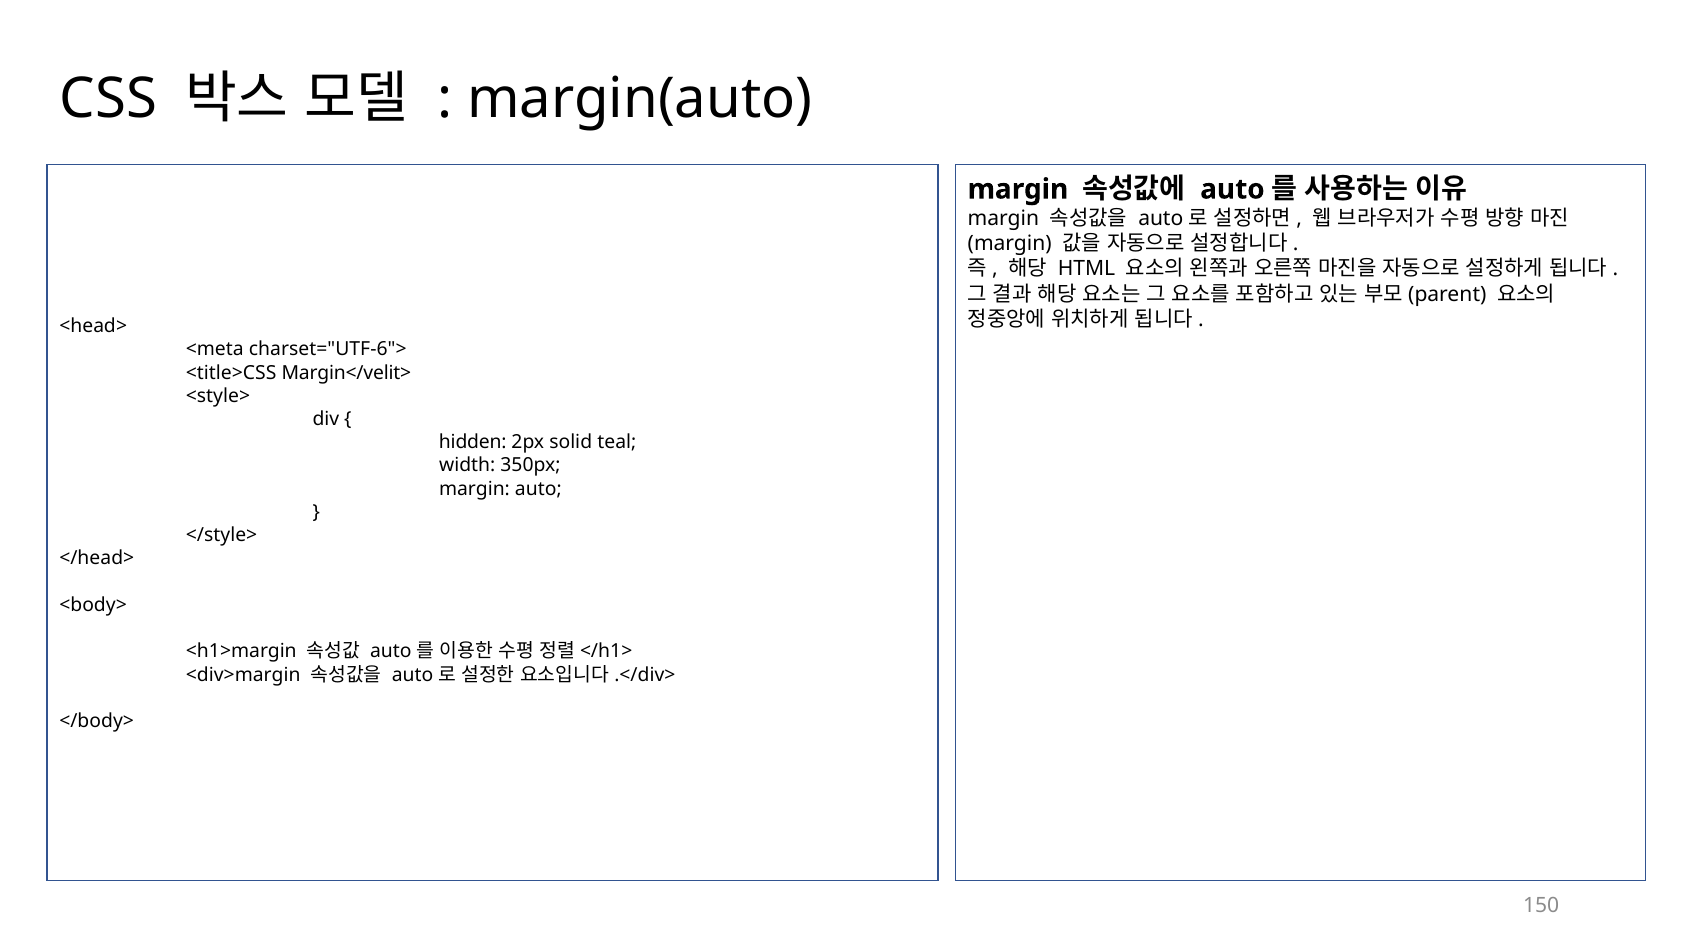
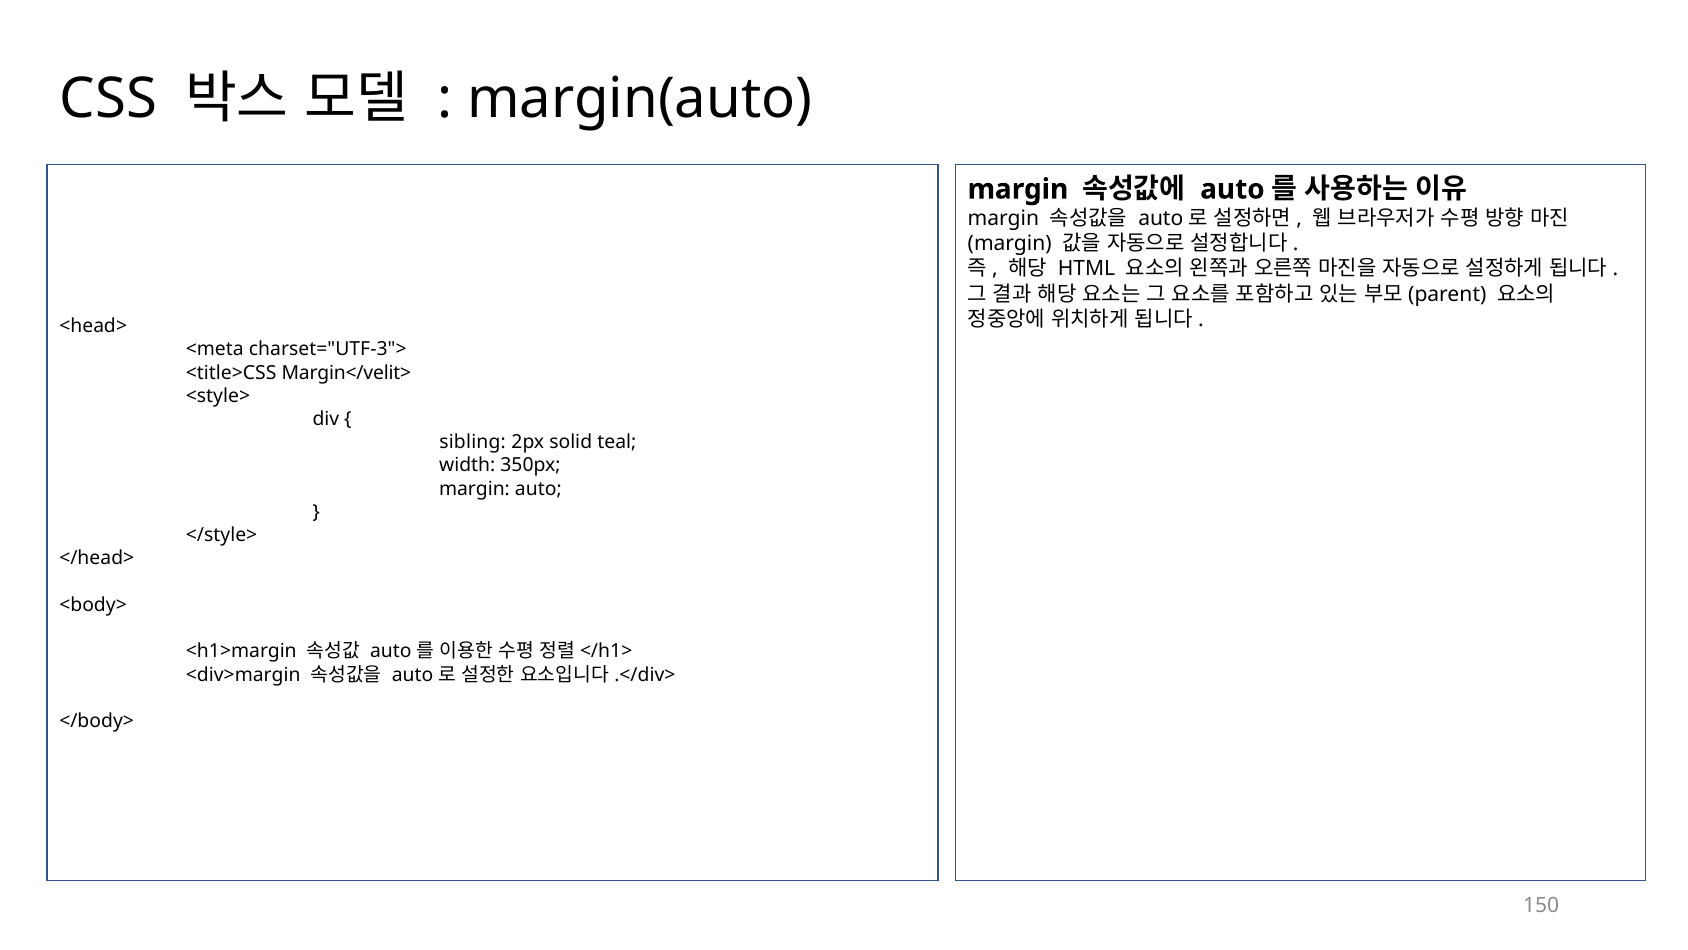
charset="UTF-6">: charset="UTF-6"> -> charset="UTF-3">
hidden: hidden -> sibling
